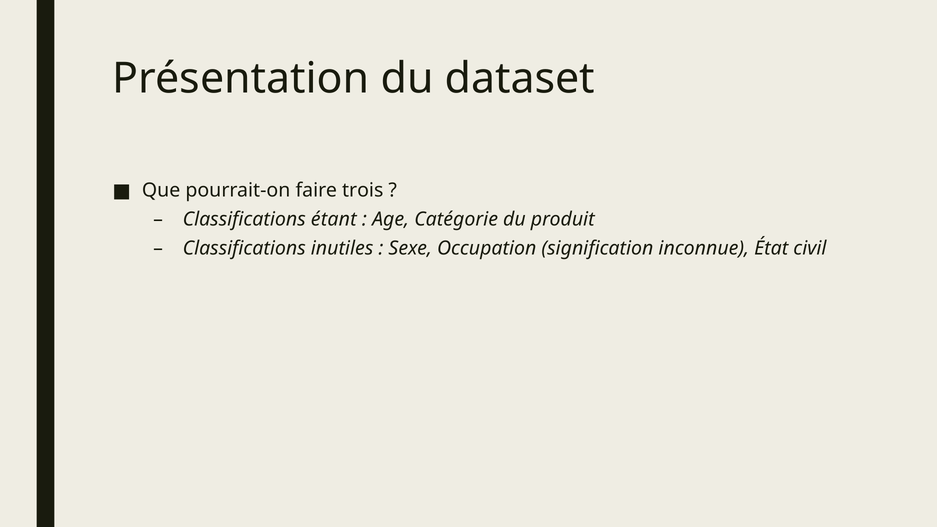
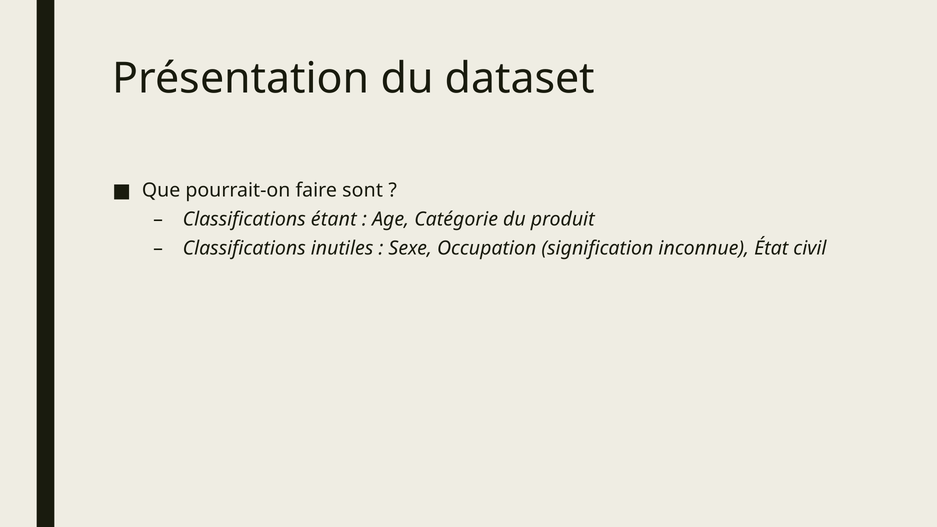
trois: trois -> sont
